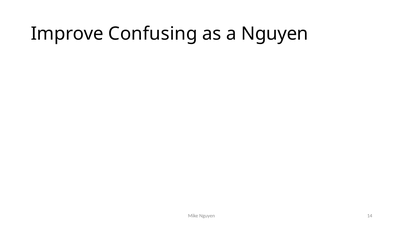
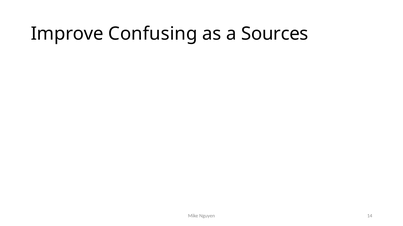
a Nguyen: Nguyen -> Sources
